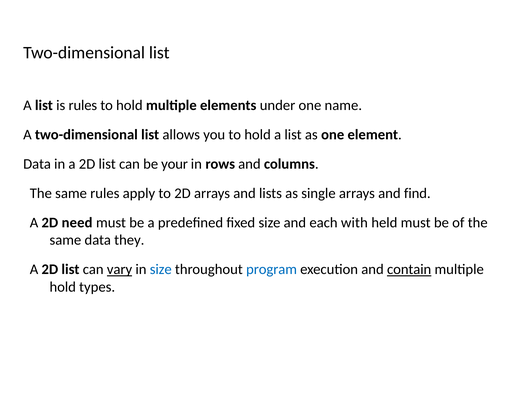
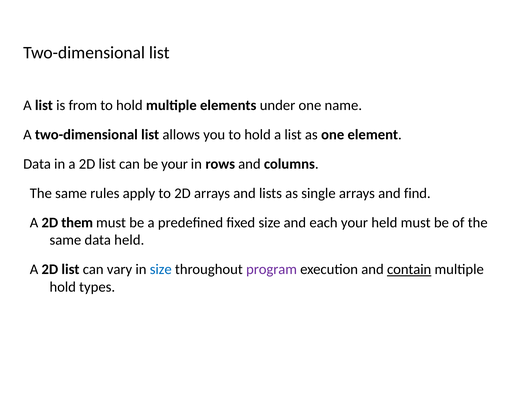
is rules: rules -> from
need: need -> them
each with: with -> your
data they: they -> held
vary underline: present -> none
program colour: blue -> purple
